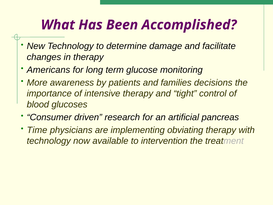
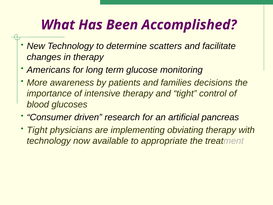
damage: damage -> scatters
Time at (37, 130): Time -> Tight
intervention: intervention -> appropriate
